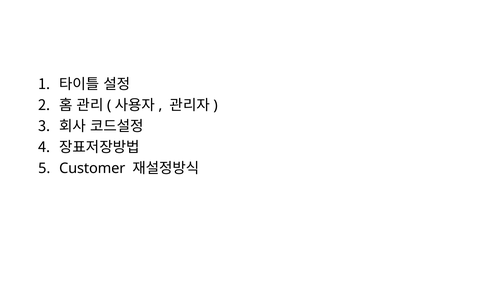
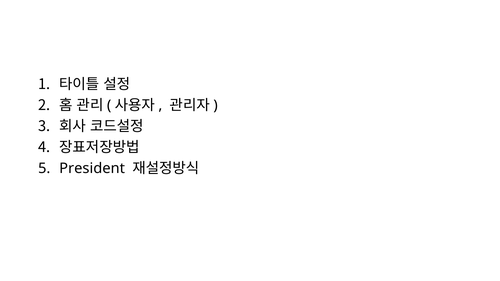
Customer: Customer -> President
